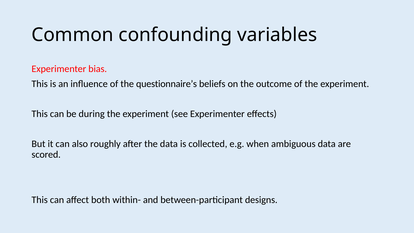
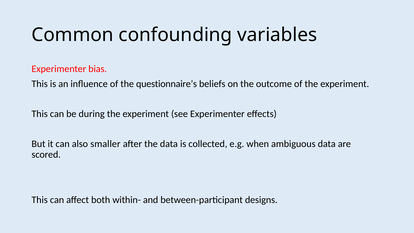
roughly: roughly -> smaller
